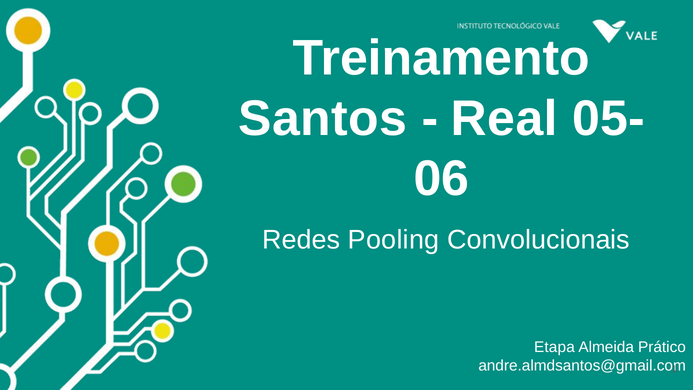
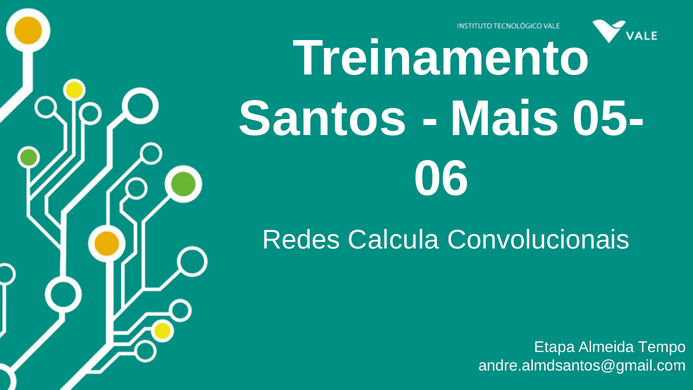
Real: Real -> Mais
Pooling: Pooling -> Calcula
Prático: Prático -> Tempo
